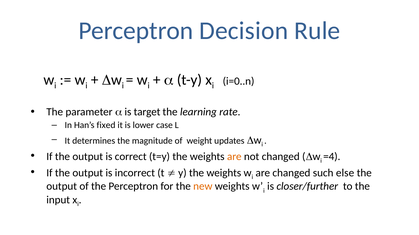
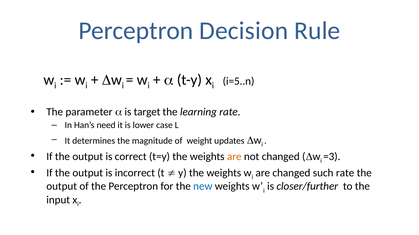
i=0..n: i=0..n -> i=5..n
fixed: fixed -> need
=4: =4 -> =3
such else: else -> rate
new colour: orange -> blue
